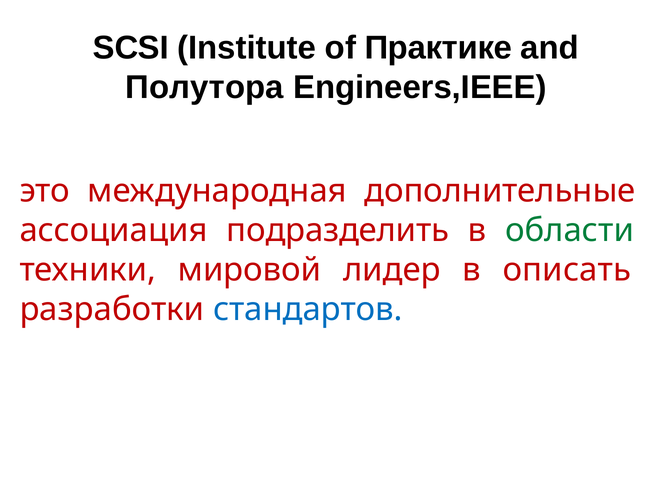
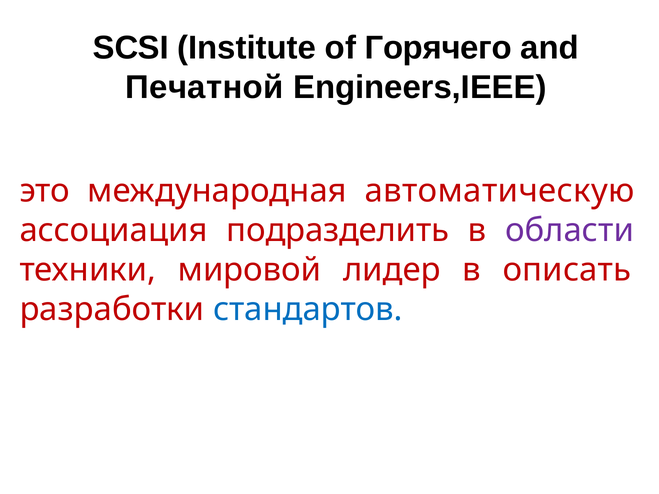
Практике: Практике -> Горячего
Полутора: Полутора -> Печатной
дополнительные: дополнительные -> автоматическую
области colour: green -> purple
